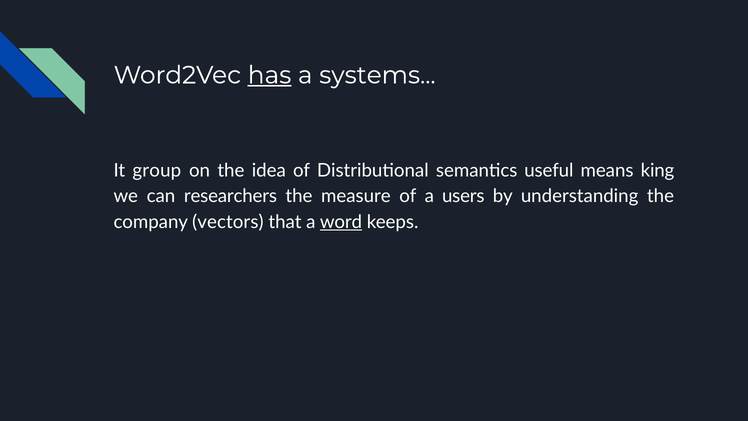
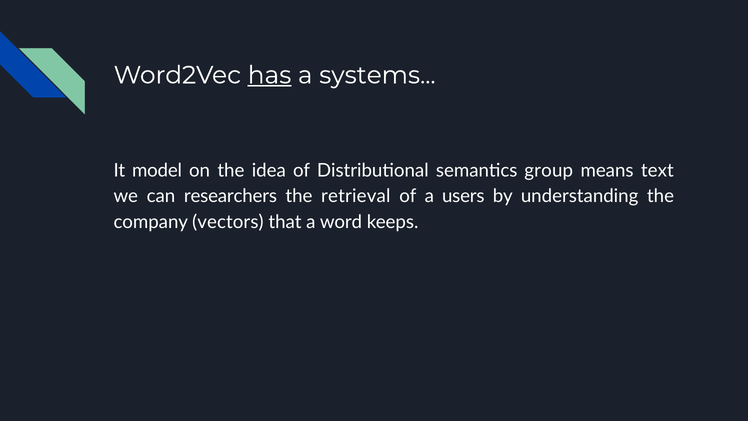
group: group -> model
useful: useful -> group
king: king -> text
measure: measure -> retrieval
word underline: present -> none
